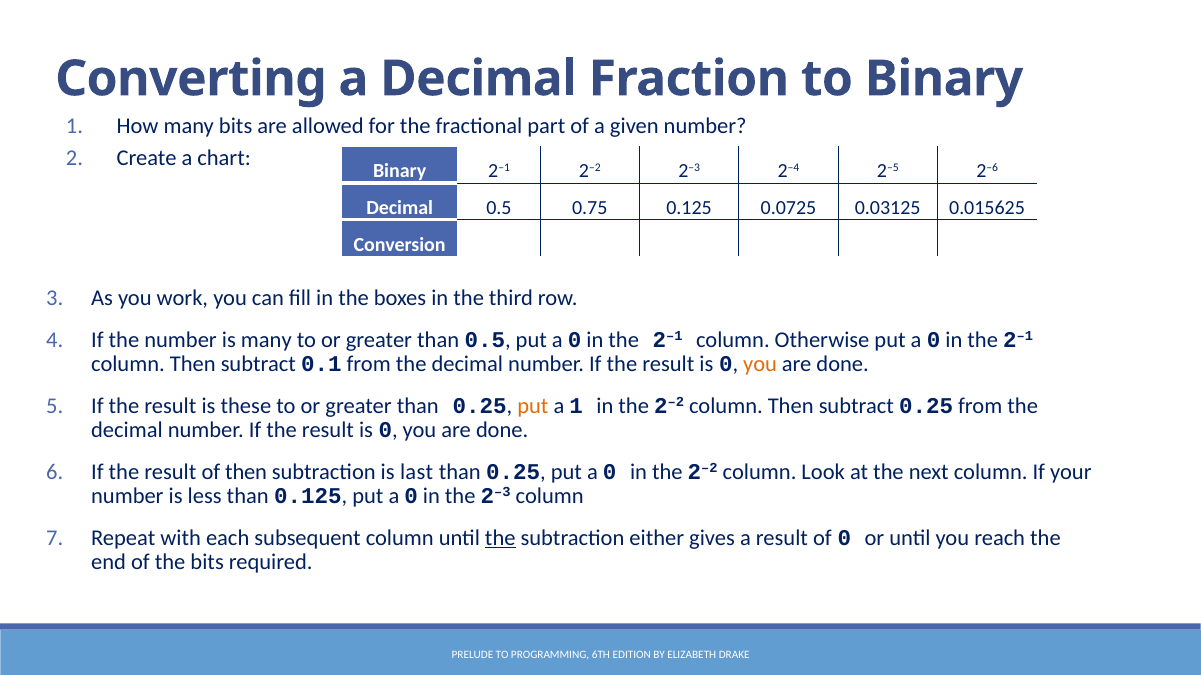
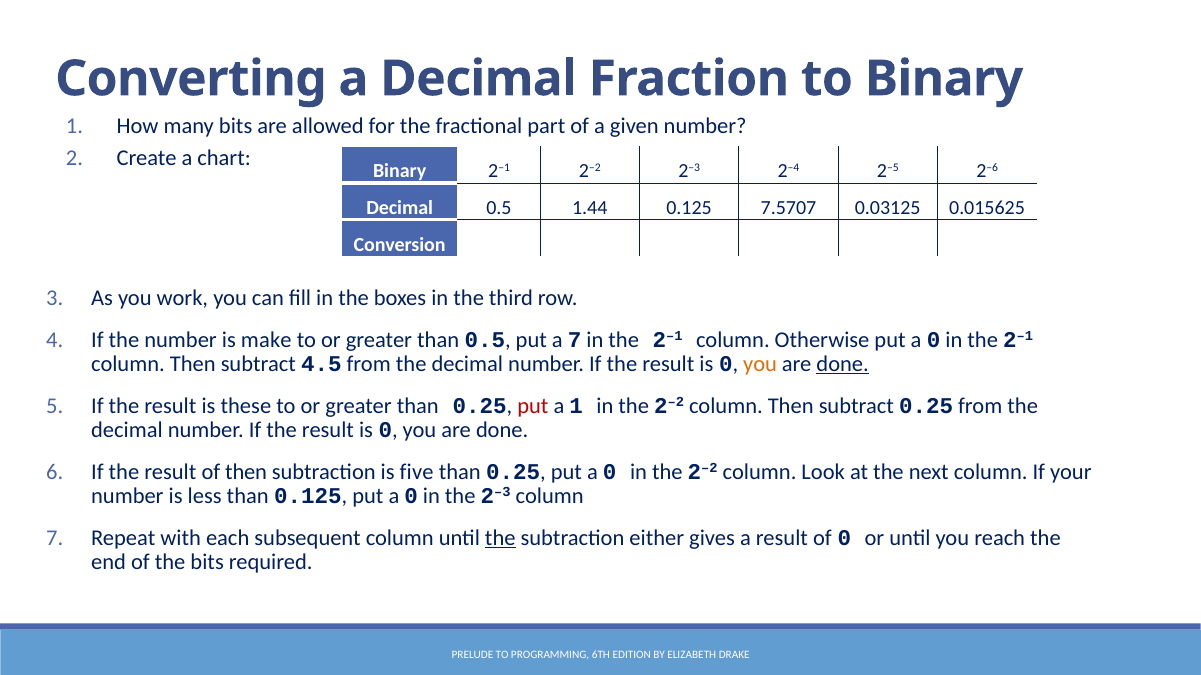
0.75: 0.75 -> 1.44
0.0725: 0.0725 -> 7.5707
is many: many -> make
0.5 put a 0: 0 -> 7
0.1: 0.1 -> 4.5
done at (843, 364) underline: none -> present
put at (533, 406) colour: orange -> red
last: last -> five
